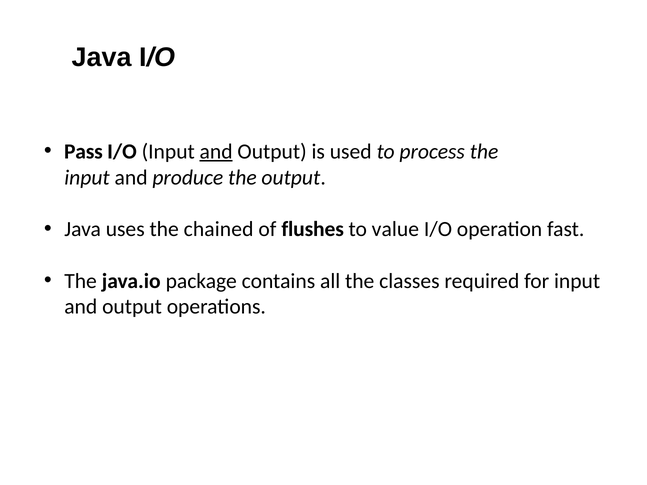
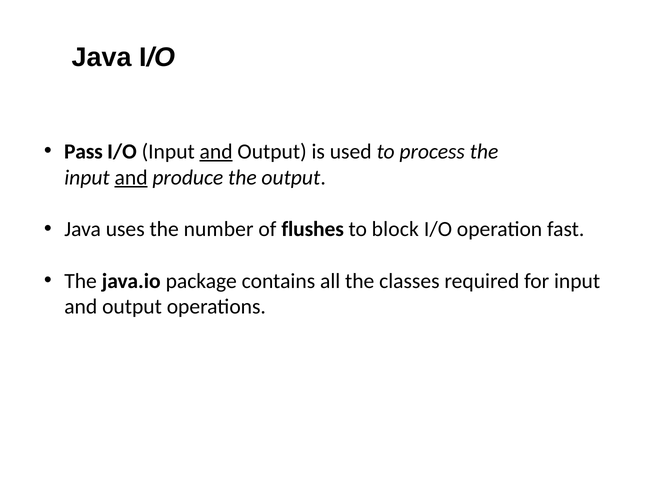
and at (131, 178) underline: none -> present
chained: chained -> number
value: value -> block
